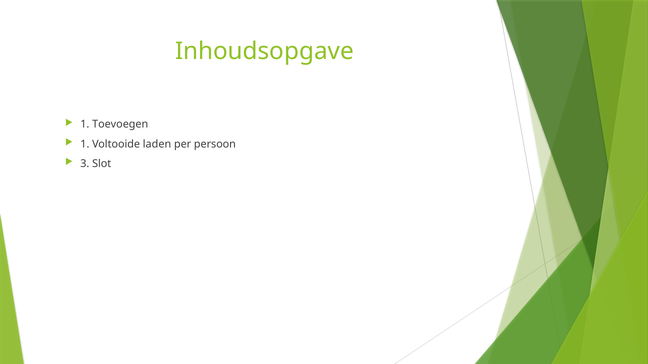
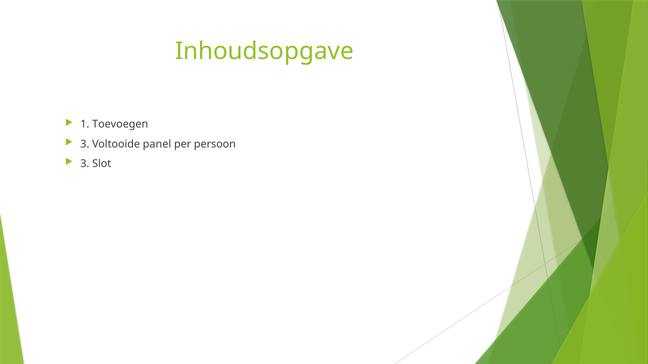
1 at (85, 144): 1 -> 3
laden: laden -> panel
